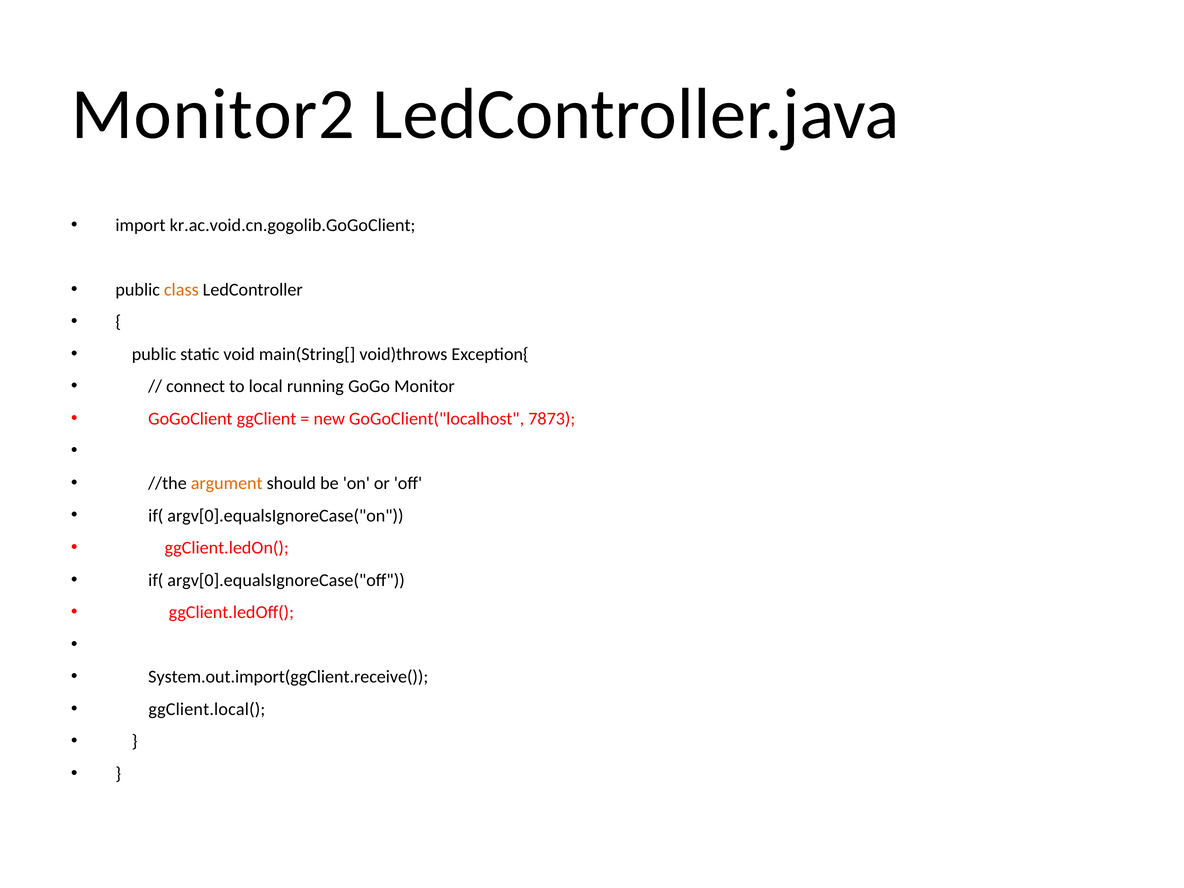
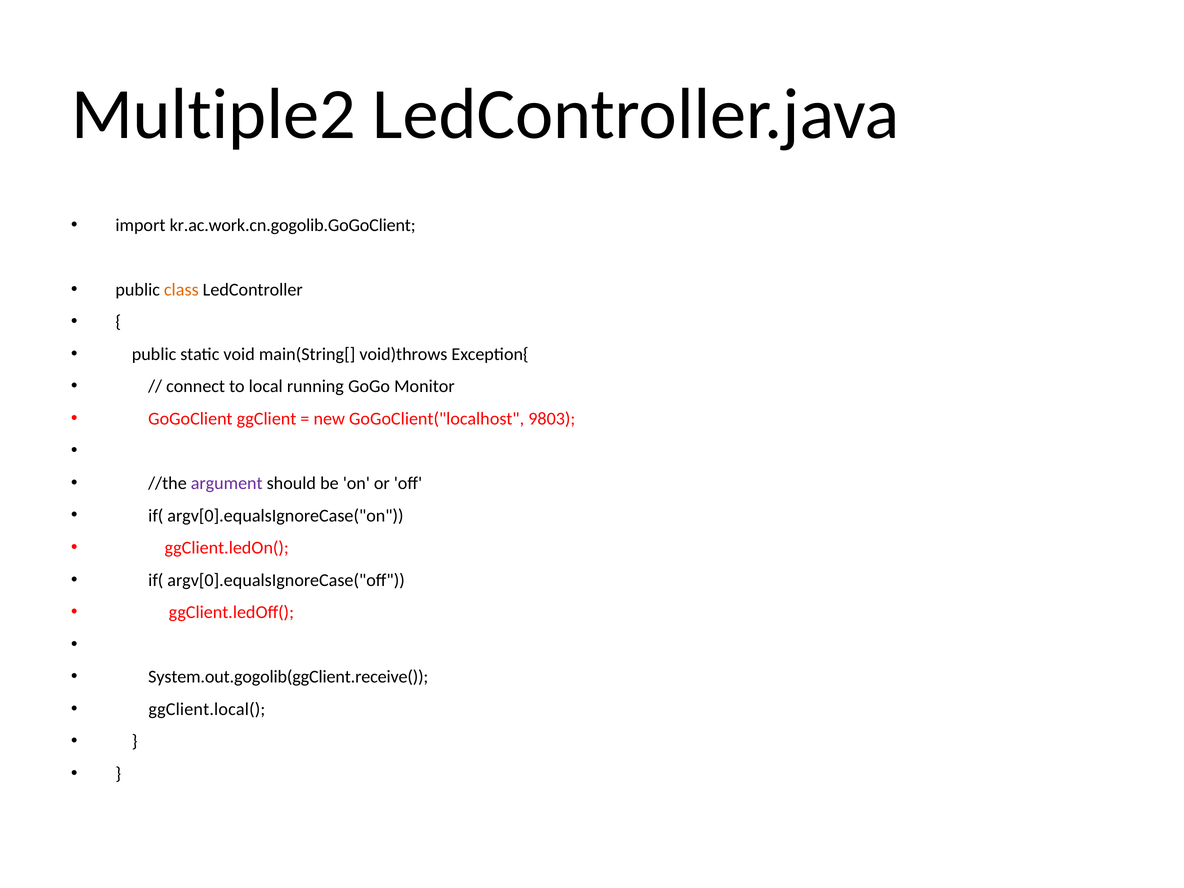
Monitor2: Monitor2 -> Multiple2
kr.ac.void.cn.gogolib.GoGoClient: kr.ac.void.cn.gogolib.GoGoClient -> kr.ac.work.cn.gogolib.GoGoClient
7873: 7873 -> 9803
argument colour: orange -> purple
System.out.import(ggClient.receive(: System.out.import(ggClient.receive( -> System.out.gogolib(ggClient.receive(
